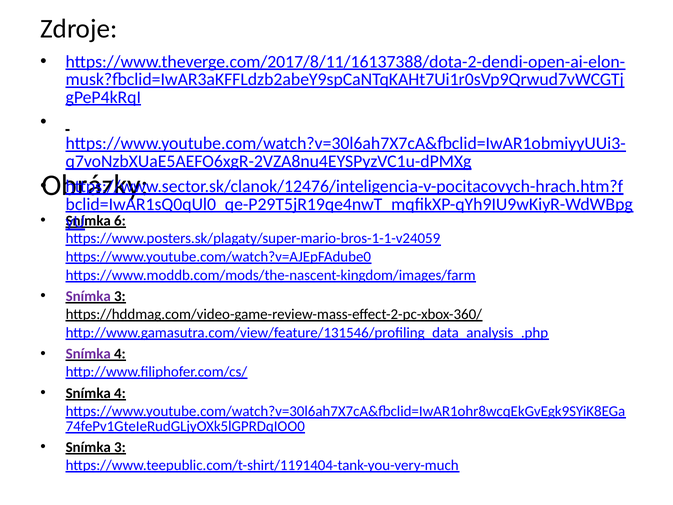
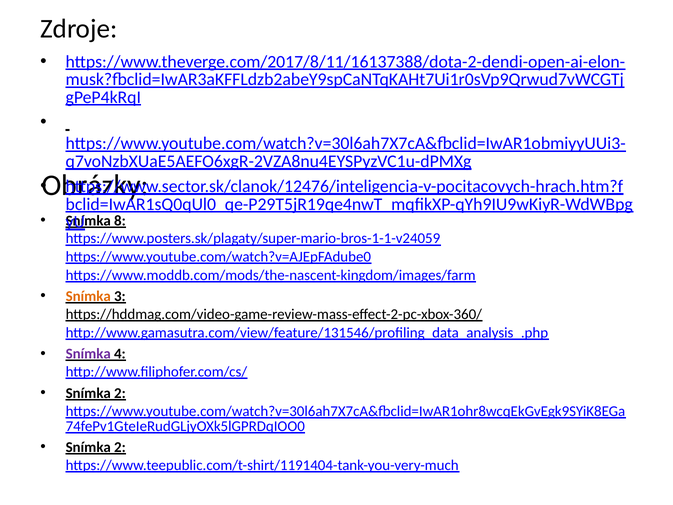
6: 6 -> 8
Snímka at (88, 296) colour: purple -> orange
4 at (120, 393): 4 -> 2
3 at (120, 447): 3 -> 2
